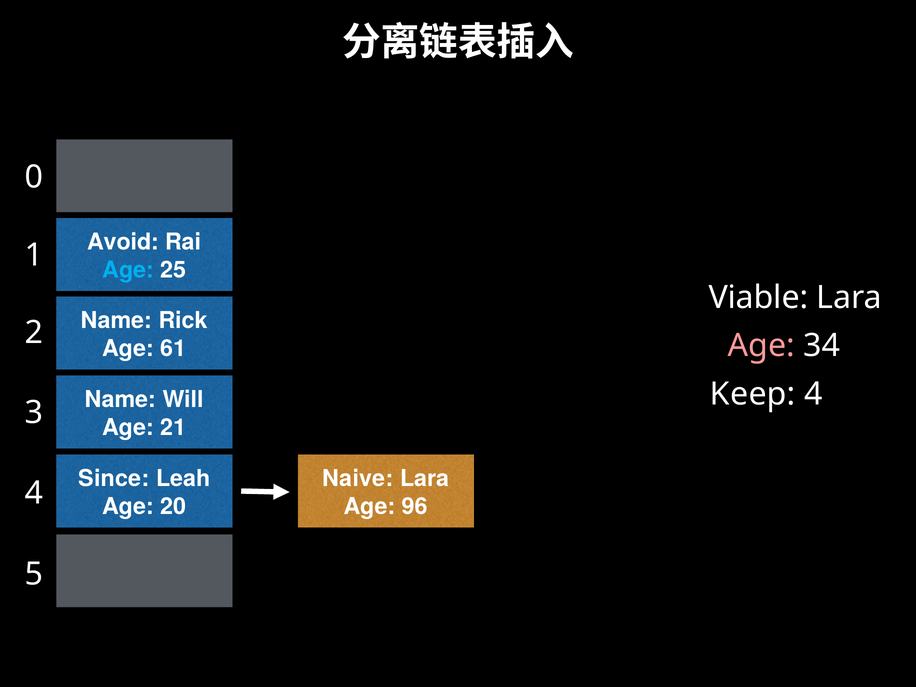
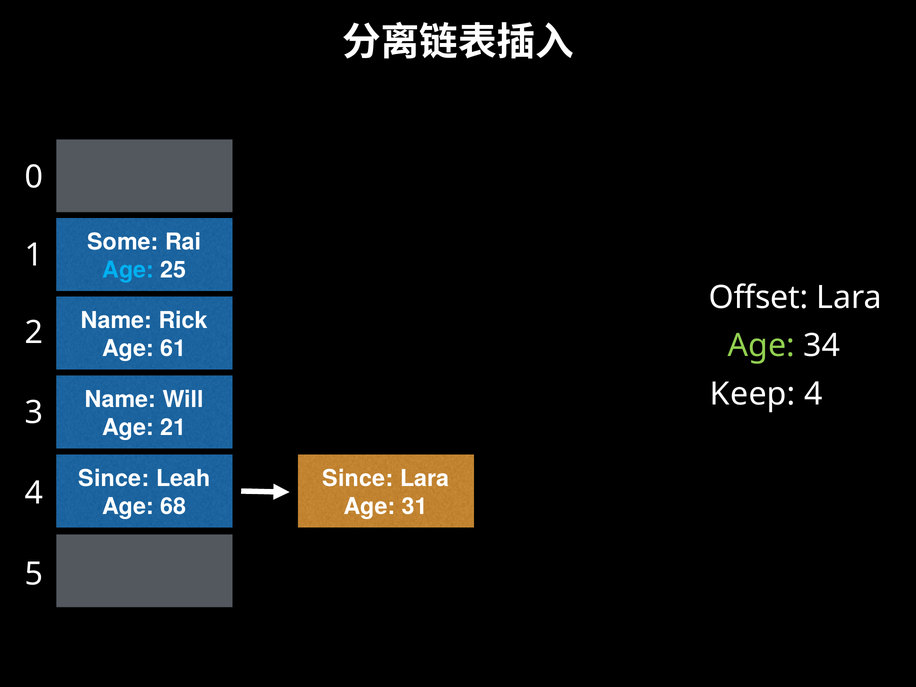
Avoid: Avoid -> Some
Viable: Viable -> Offset
Age at (761, 346) colour: pink -> light green
Naive at (358, 479): Naive -> Since
20: 20 -> 68
96: 96 -> 31
